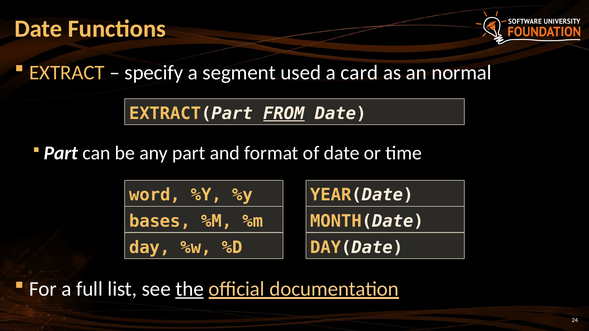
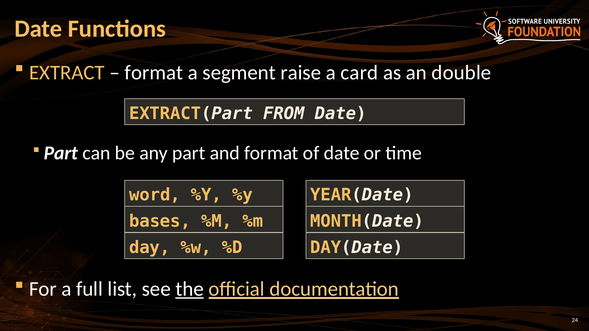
specify at (154, 73): specify -> format
used: used -> raise
normal: normal -> double
FROM underline: present -> none
